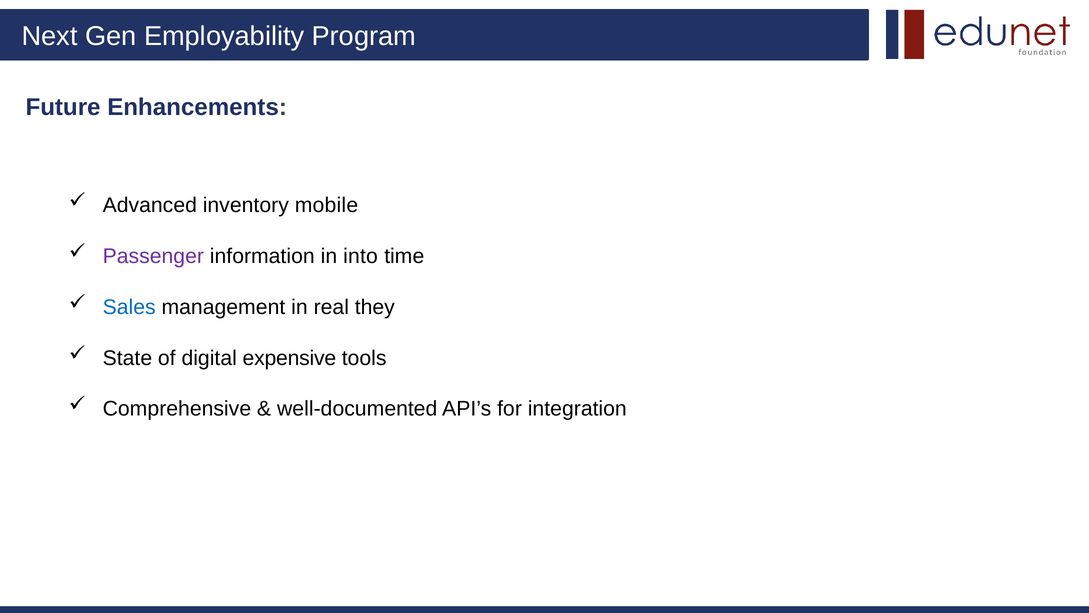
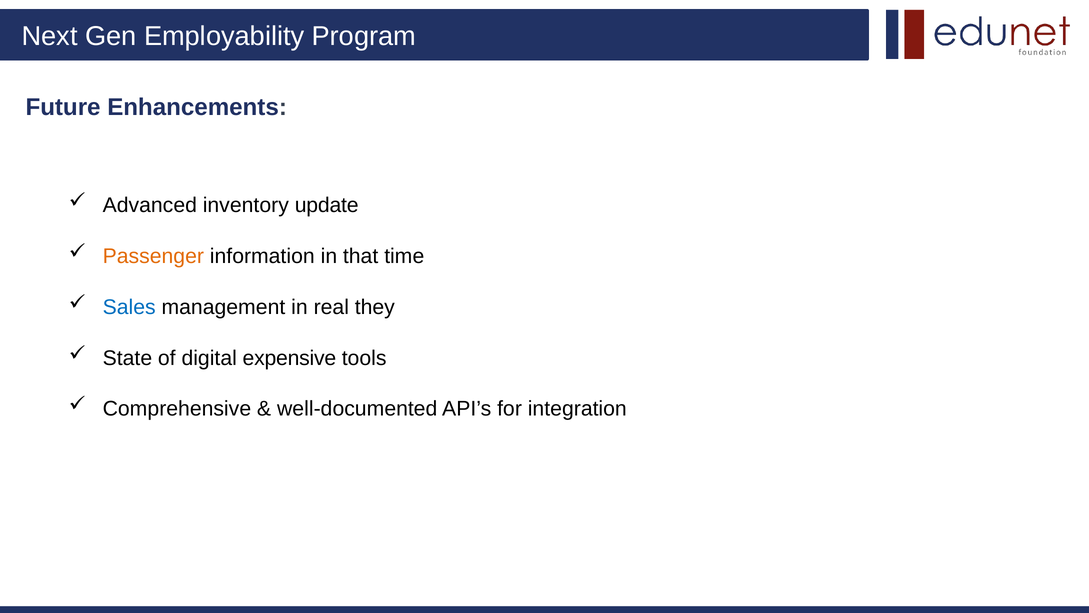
mobile: mobile -> update
Passenger colour: purple -> orange
into: into -> that
